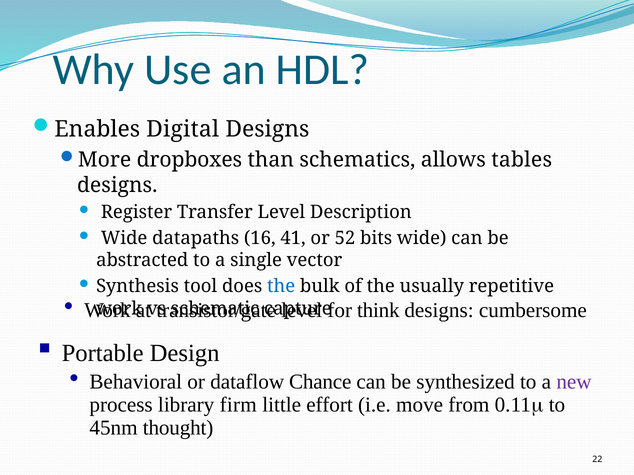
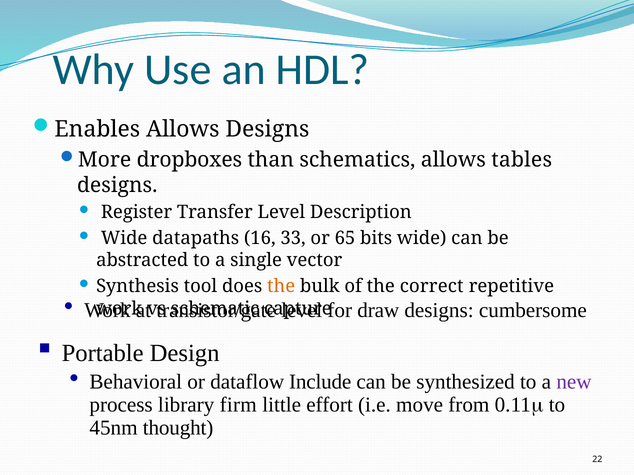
Enables Digital: Digital -> Allows
41: 41 -> 33
52: 52 -> 65
the at (281, 287) colour: blue -> orange
usually: usually -> correct
think: think -> draw
Chance: Chance -> Include
